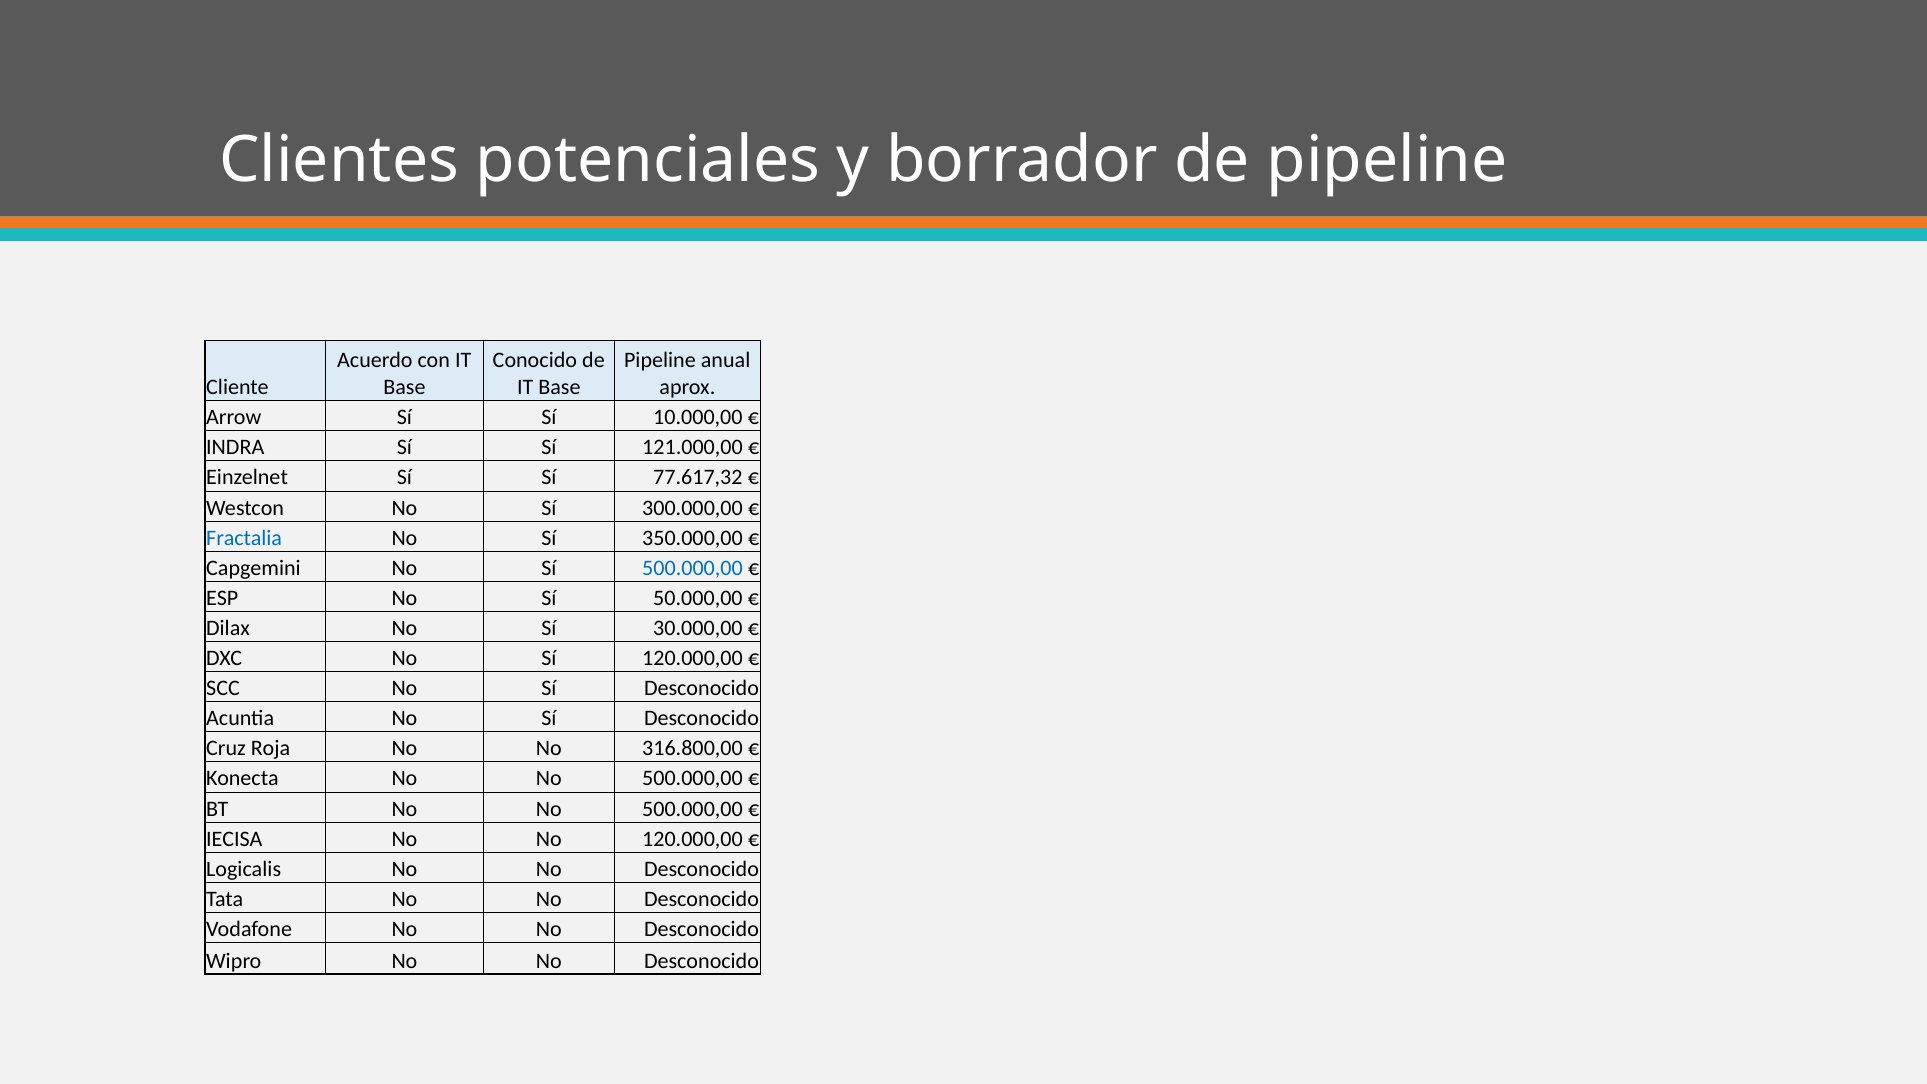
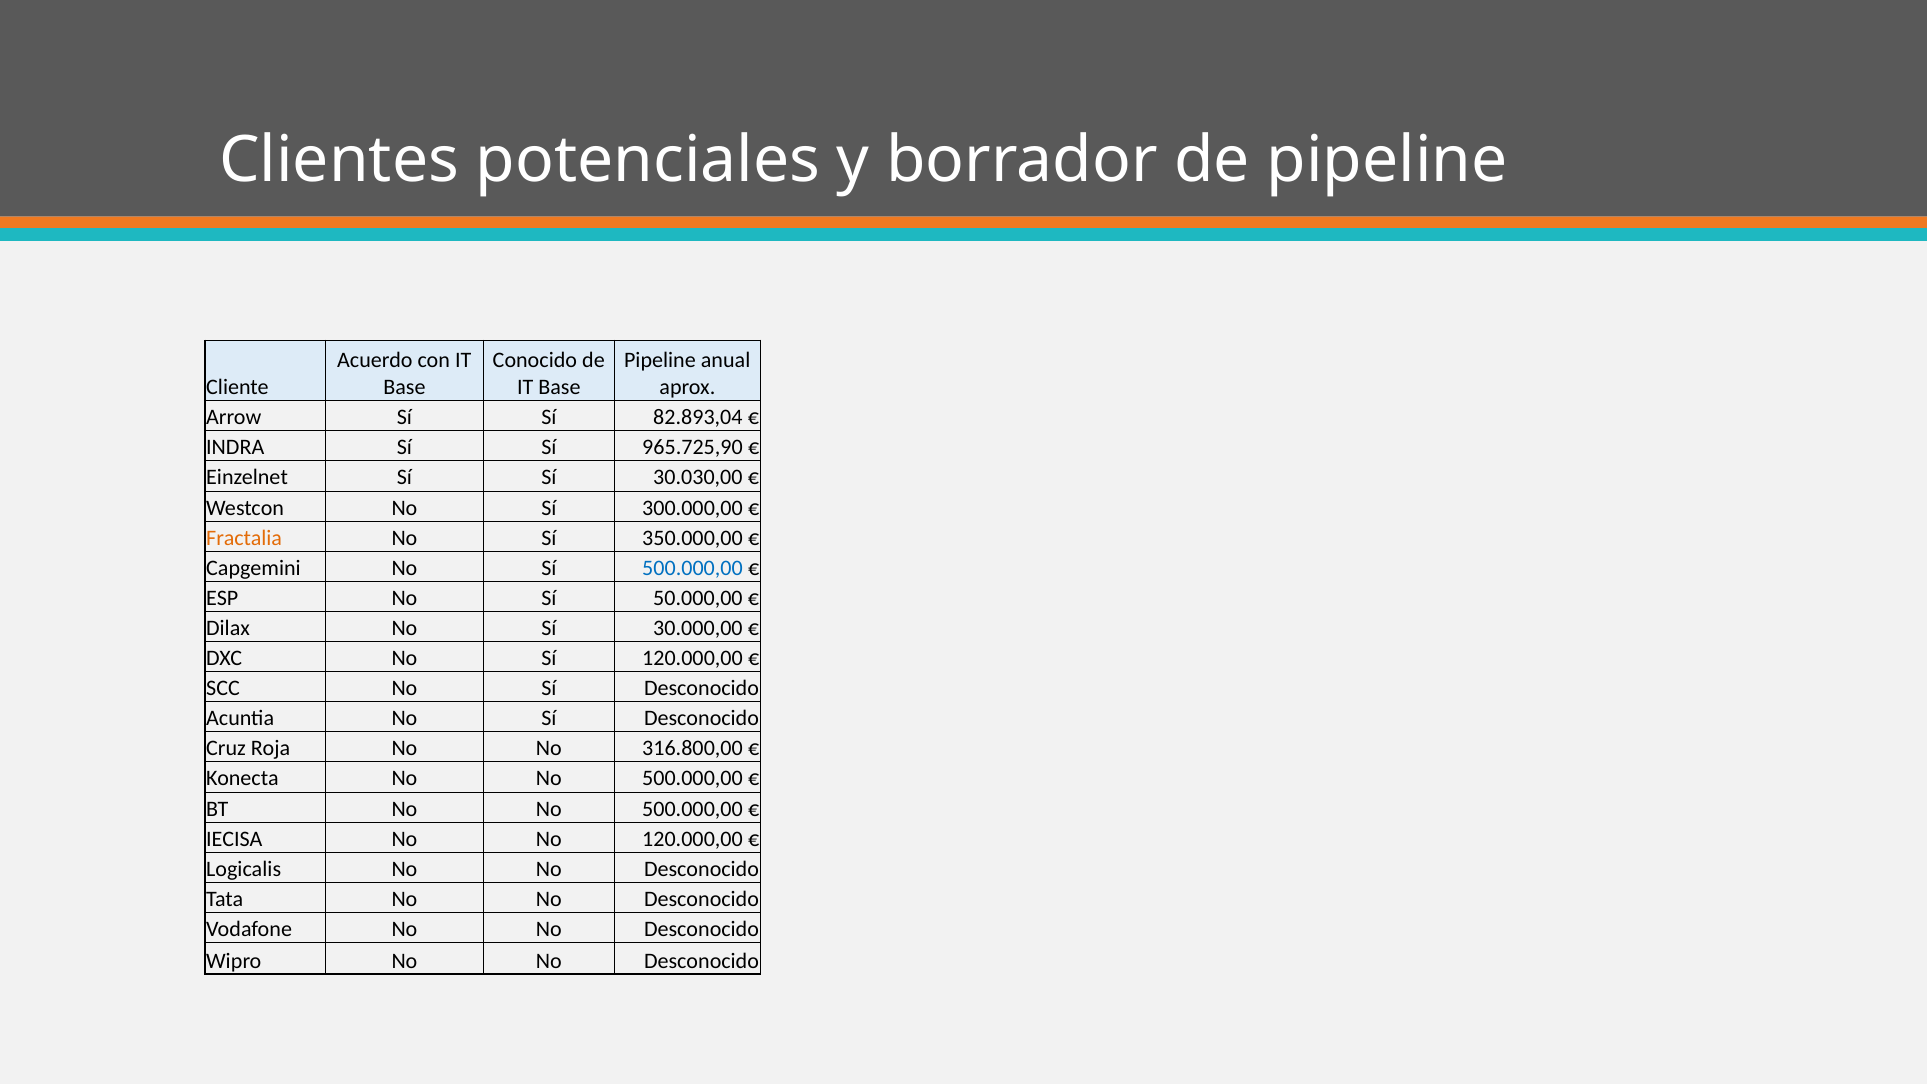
10.000,00: 10.000,00 -> 82.893,04
121.000,00: 121.000,00 -> 965.725,90
77.617,32: 77.617,32 -> 30.030,00
Fractalia colour: blue -> orange
